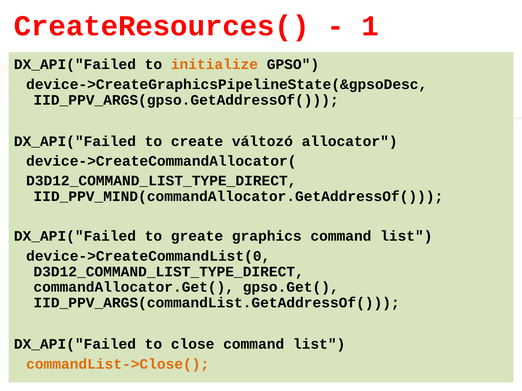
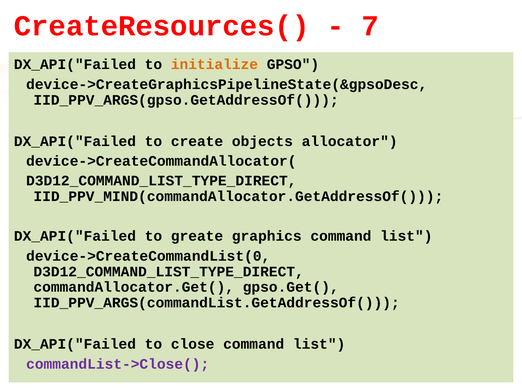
1: 1 -> 7
változó: változó -> objects
commandList->Close( colour: orange -> purple
